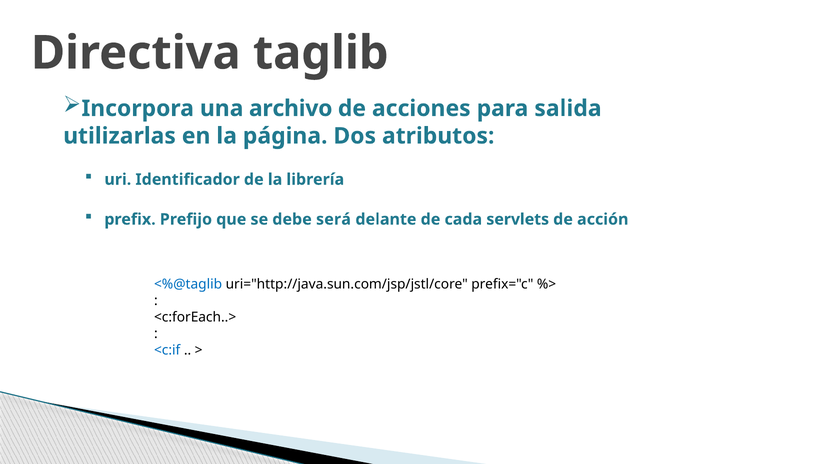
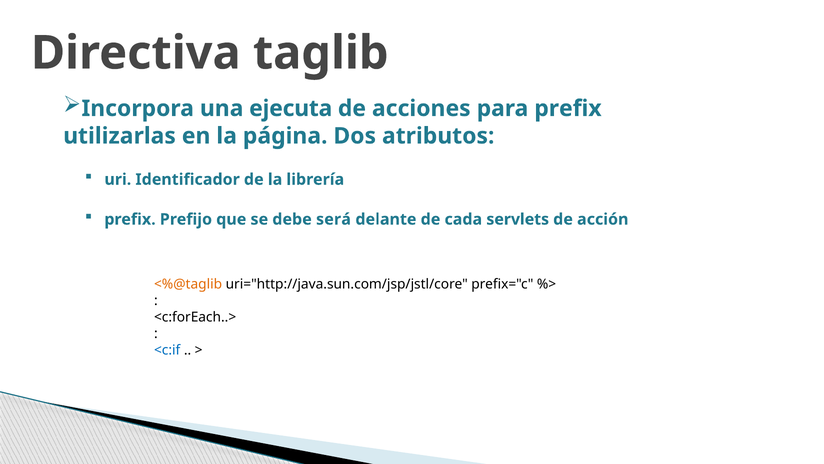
archivo: archivo -> ejecuta
para salida: salida -> prefix
<%@taglib colour: blue -> orange
